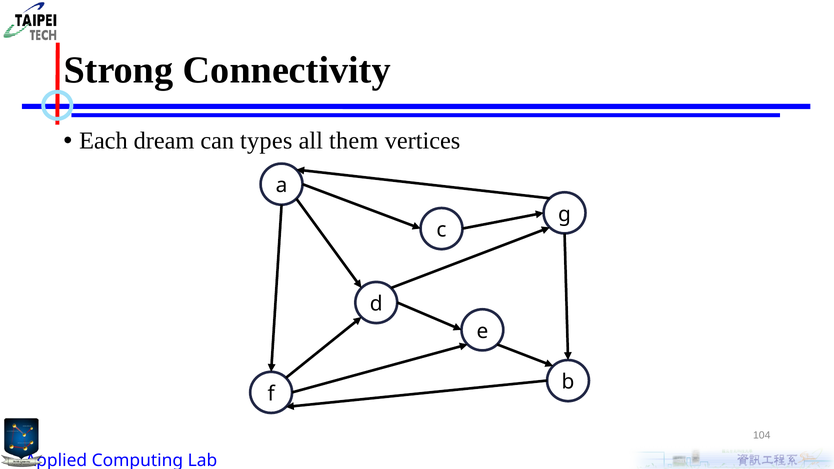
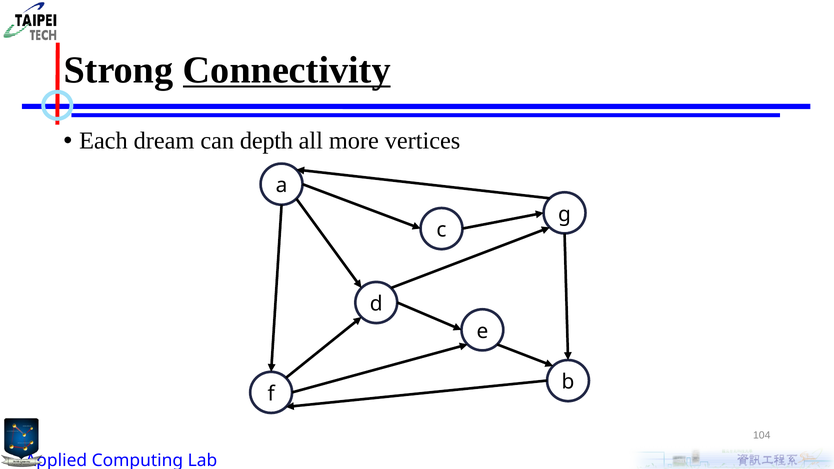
Connectivity underline: none -> present
types: types -> depth
them: them -> more
